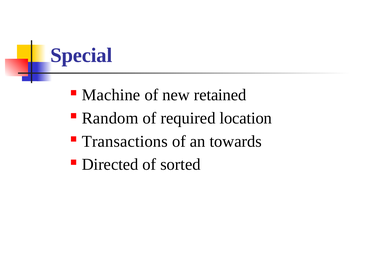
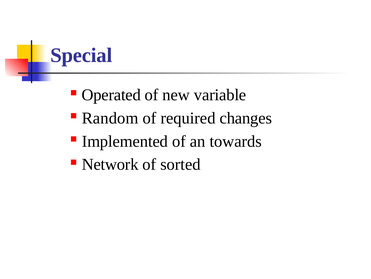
Machine: Machine -> Operated
retained: retained -> variable
location: location -> changes
Transactions: Transactions -> Implemented
Directed: Directed -> Network
